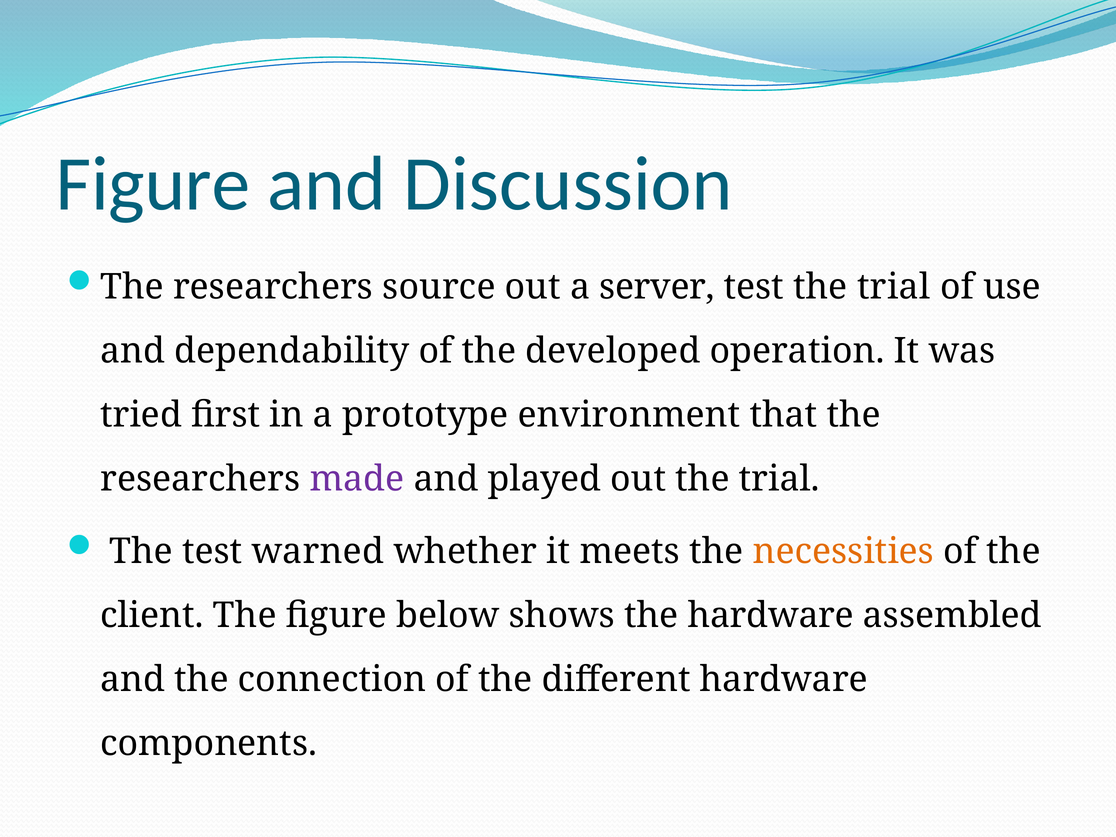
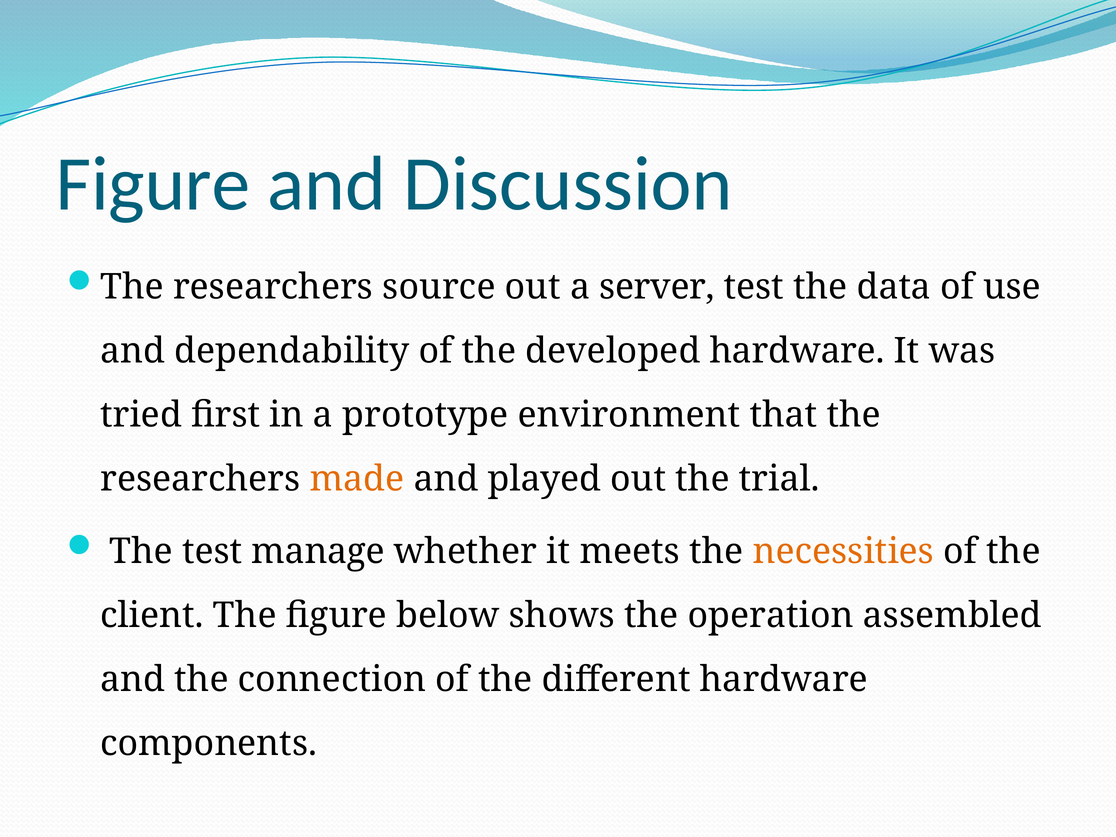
test the trial: trial -> data
developed operation: operation -> hardware
made colour: purple -> orange
warned: warned -> manage
the hardware: hardware -> operation
